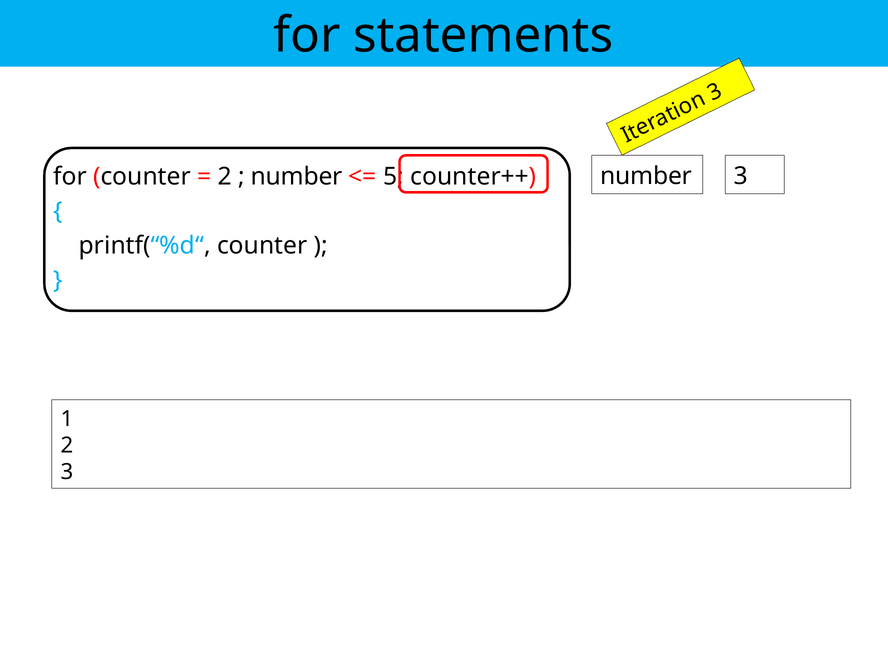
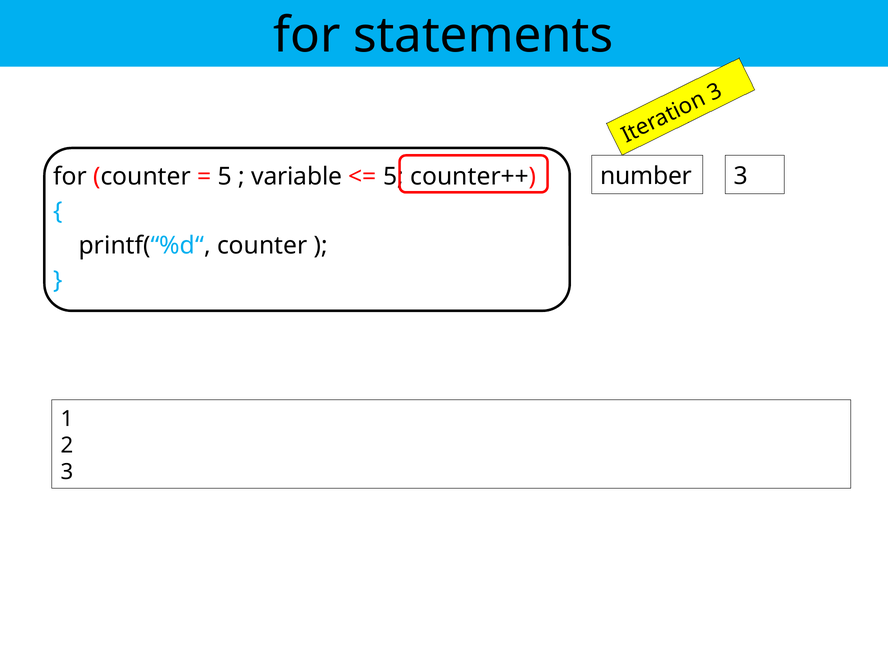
2 at (225, 176): 2 -> 5
number at (297, 176): number -> variable
